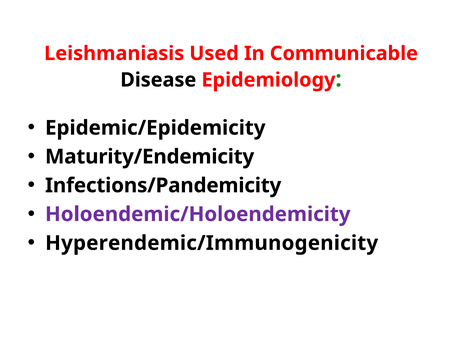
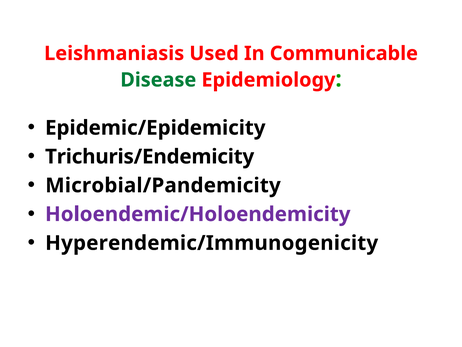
Disease colour: black -> green
Maturity/Endemicity: Maturity/Endemicity -> Trichuris/Endemicity
Infections/Pandemicity: Infections/Pandemicity -> Microbial/Pandemicity
